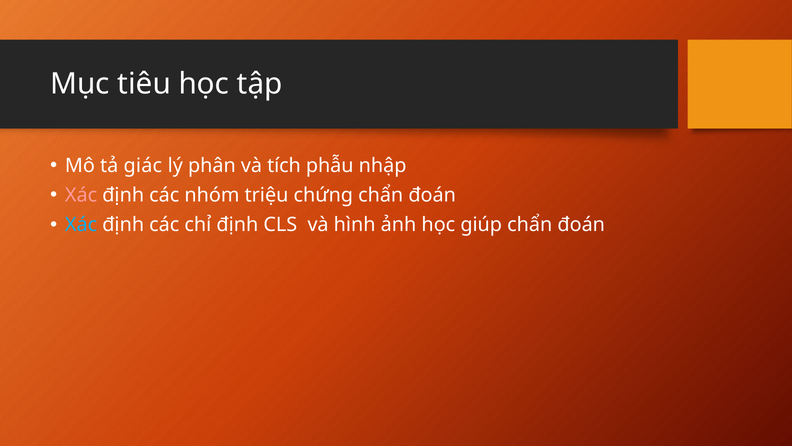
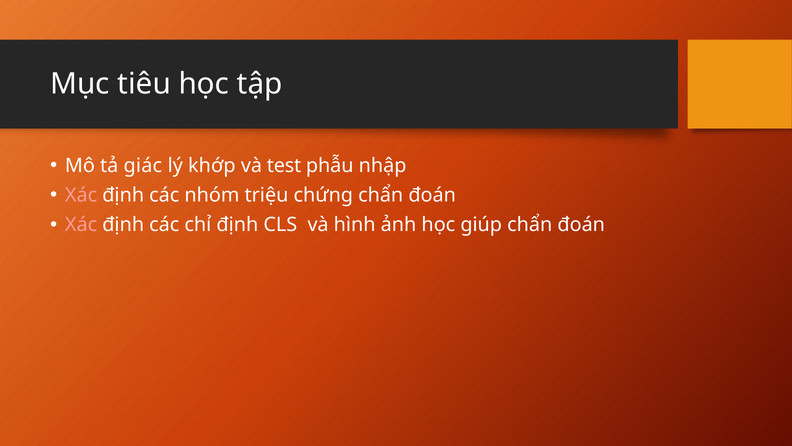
phân: phân -> khớp
tích: tích -> test
Xác at (81, 225) colour: light blue -> pink
